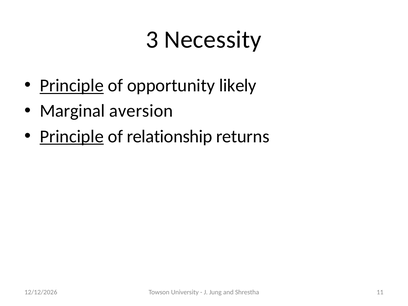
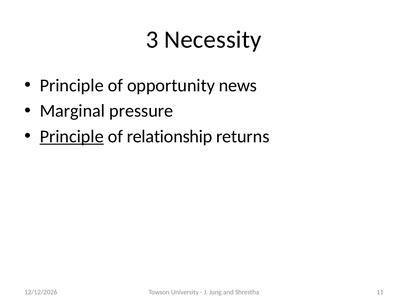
Principle at (72, 86) underline: present -> none
likely: likely -> news
aversion: aversion -> pressure
